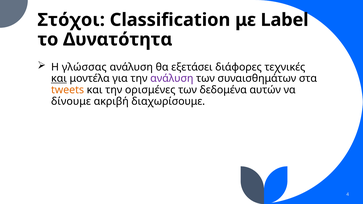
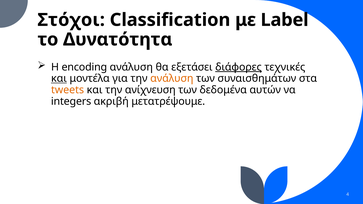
γλώσσας: γλώσσας -> encoding
διάφορες underline: none -> present
ανάλυση at (172, 79) colour: purple -> orange
ορισμένες: ορισμένες -> ανίχνευση
δίνουμε: δίνουμε -> integers
διαχωρίσουμε: διαχωρίσουμε -> μετατρέψουμε
